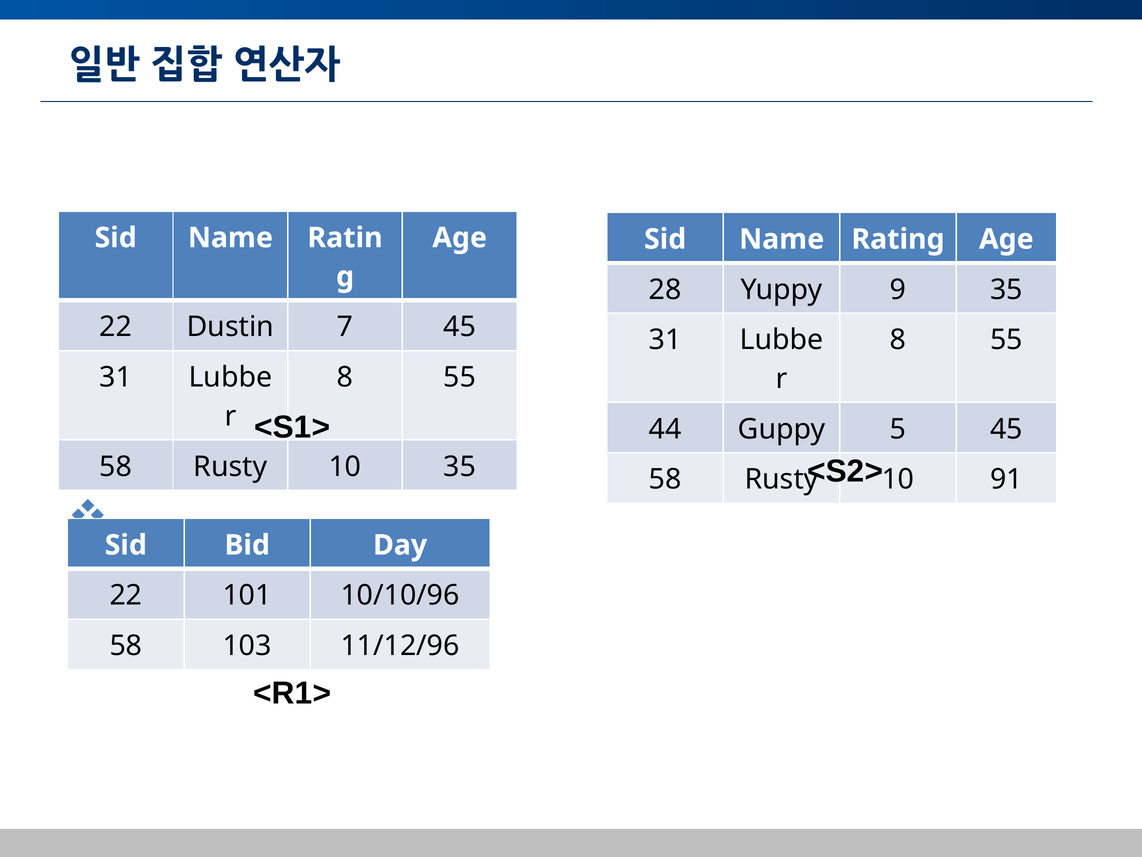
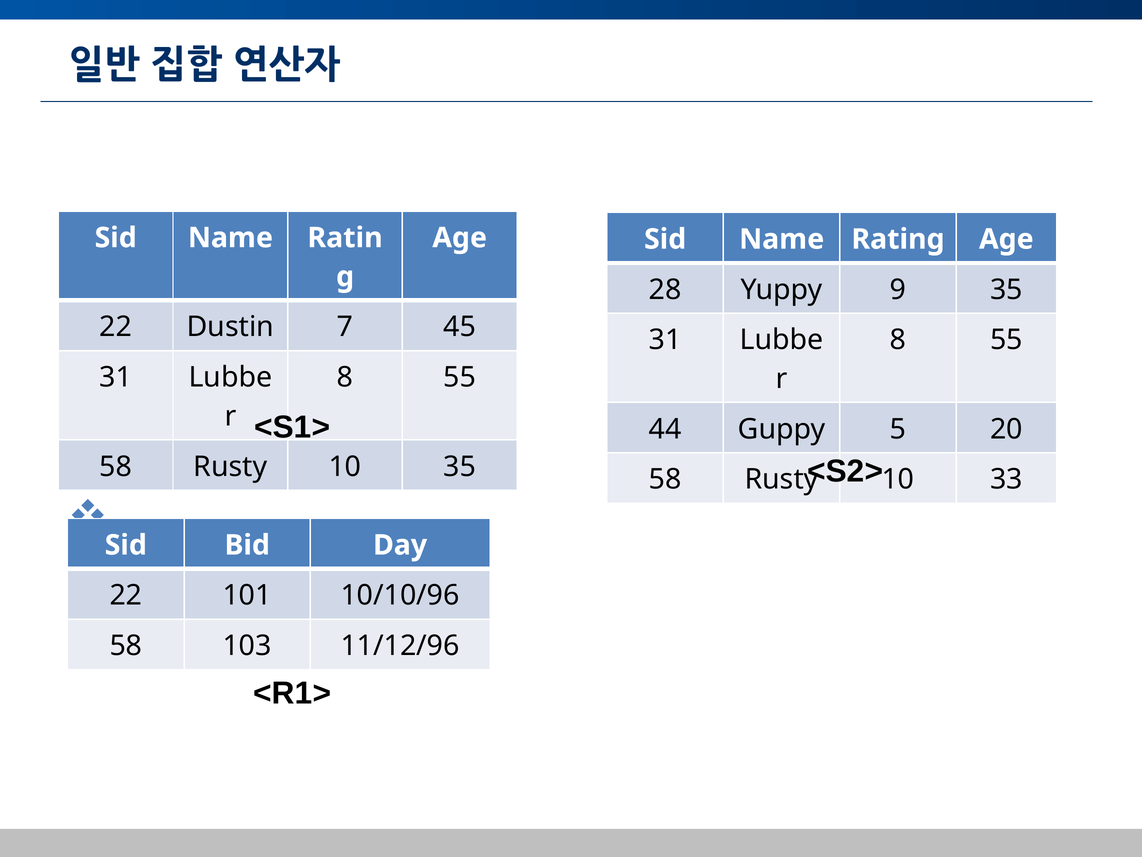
5 45: 45 -> 20
91: 91 -> 33
